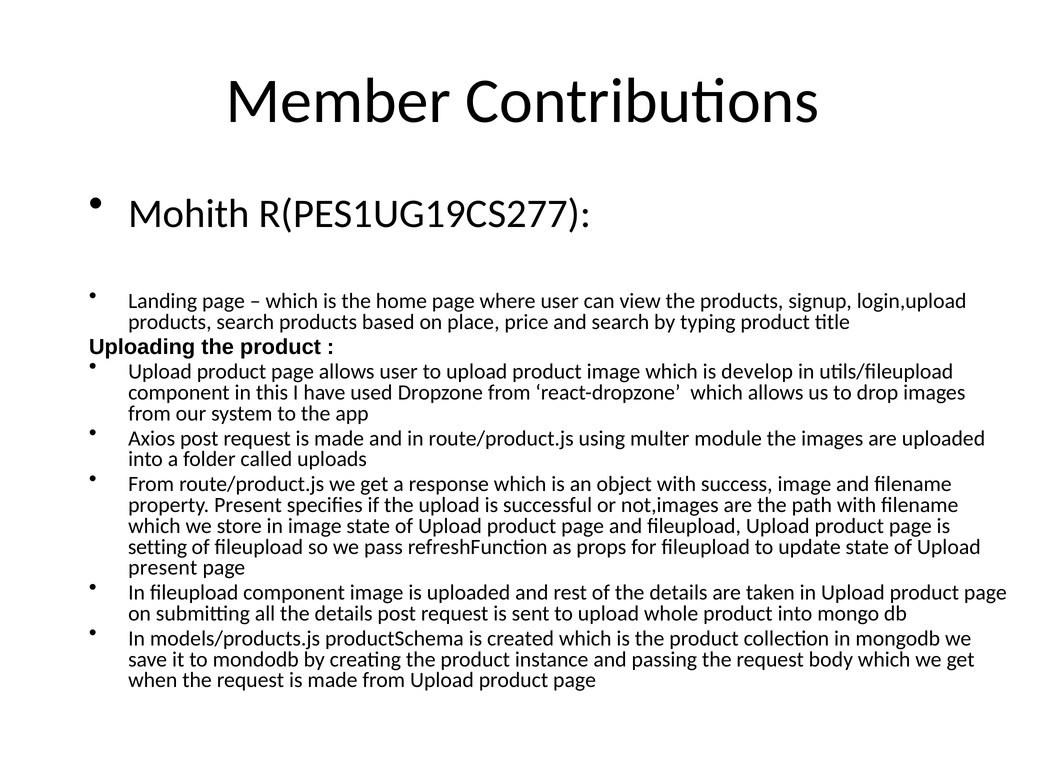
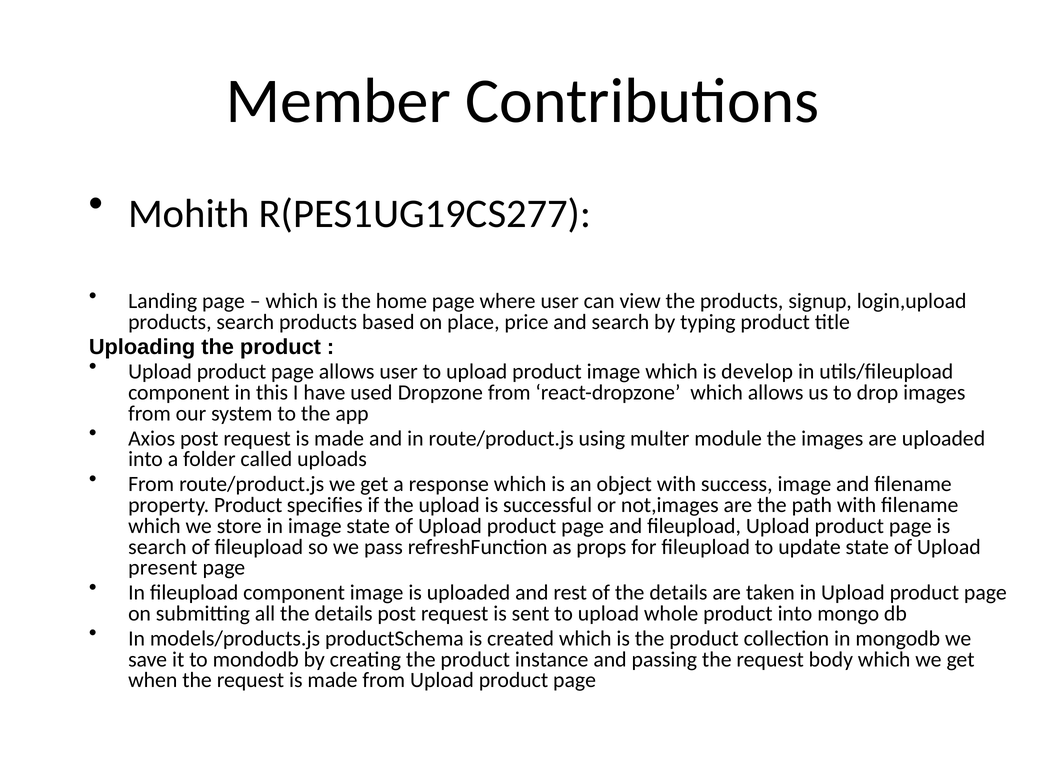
property Present: Present -> Product
setting at (158, 547): setting -> search
